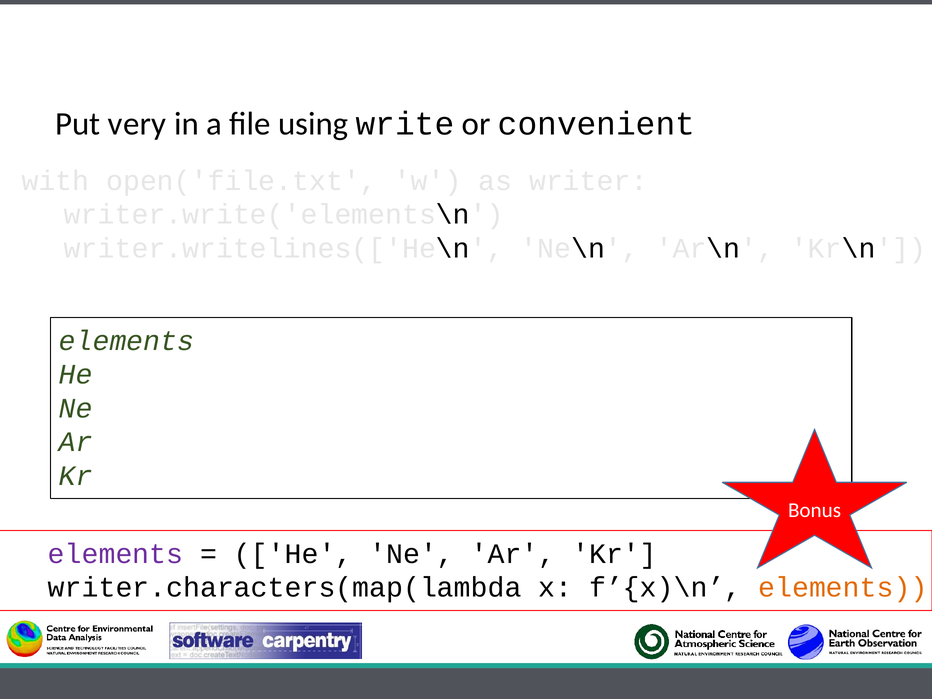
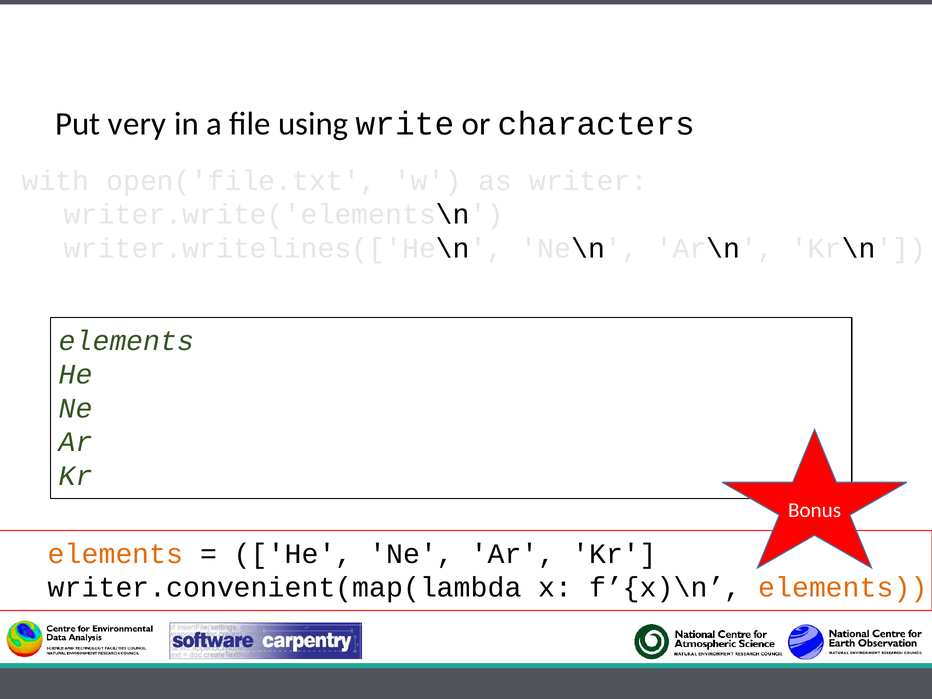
convenient: convenient -> characters
elements at (116, 554) colour: purple -> orange
writer.characters(map(lambda: writer.characters(map(lambda -> writer.convenient(map(lambda
